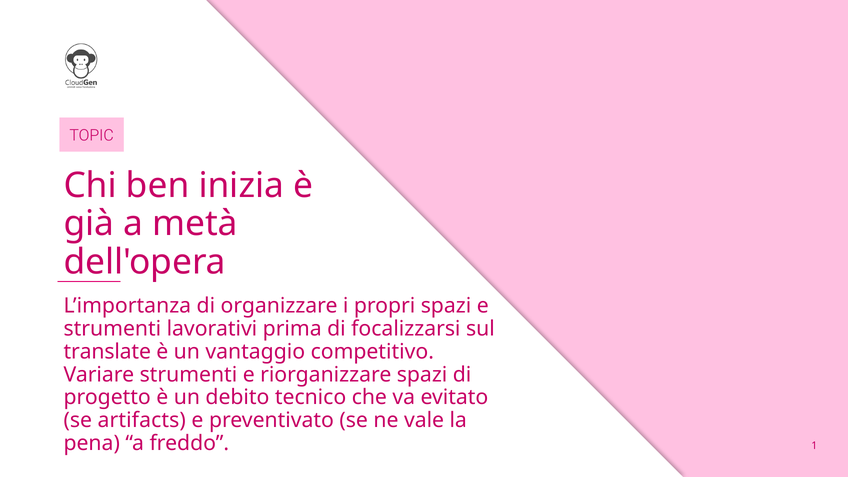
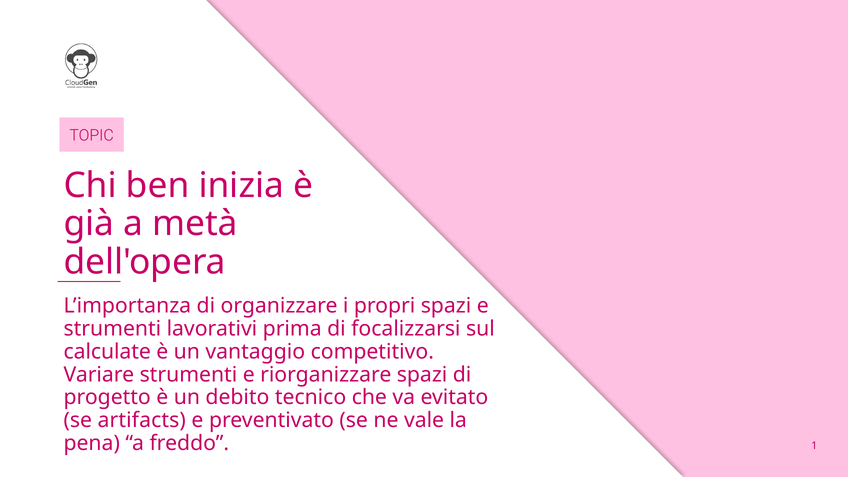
translate: translate -> calculate
